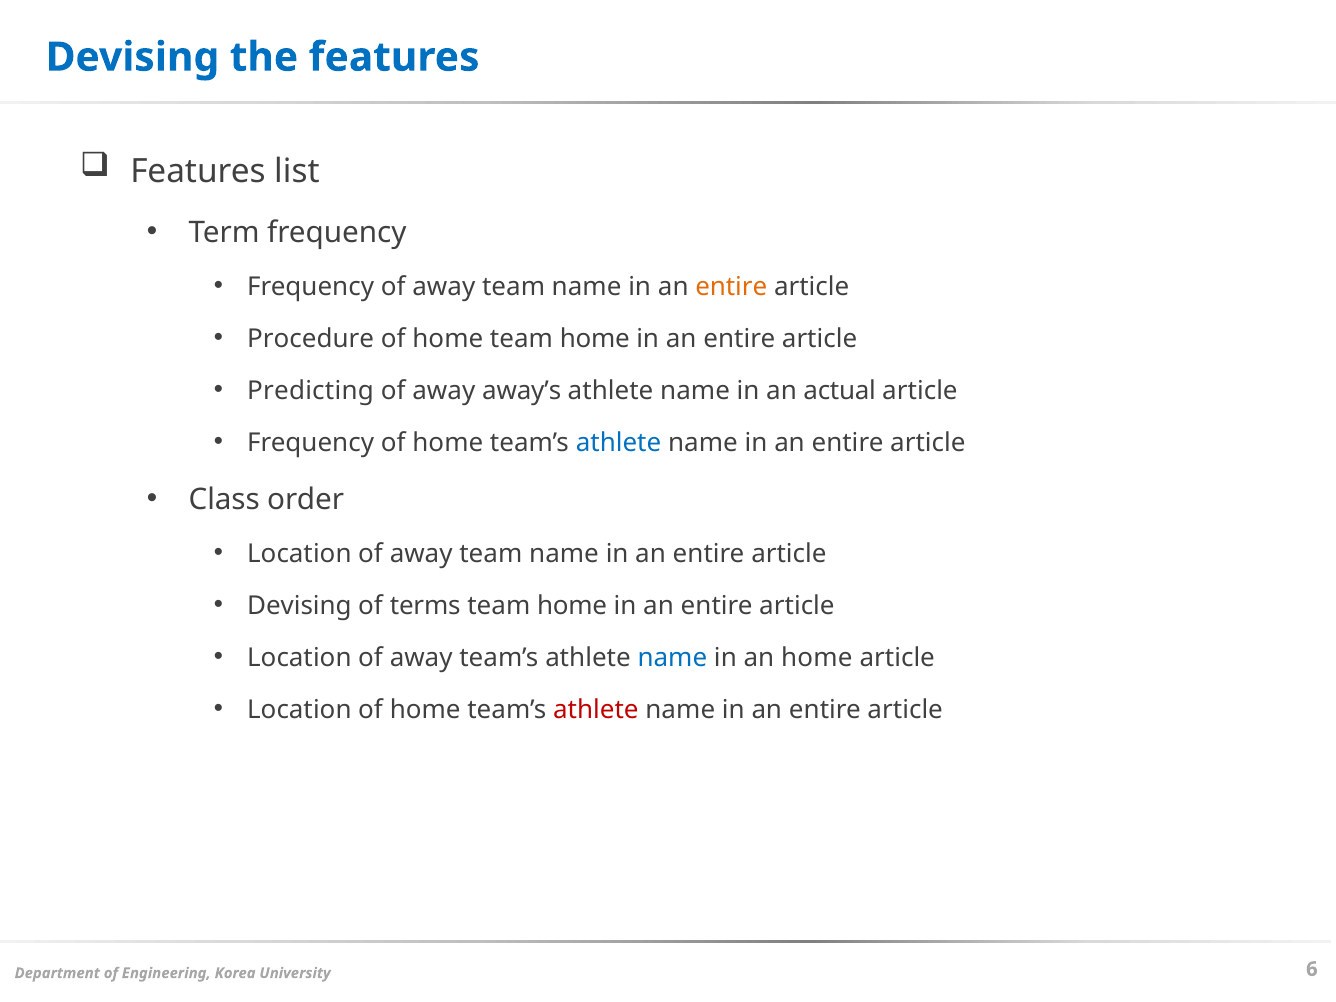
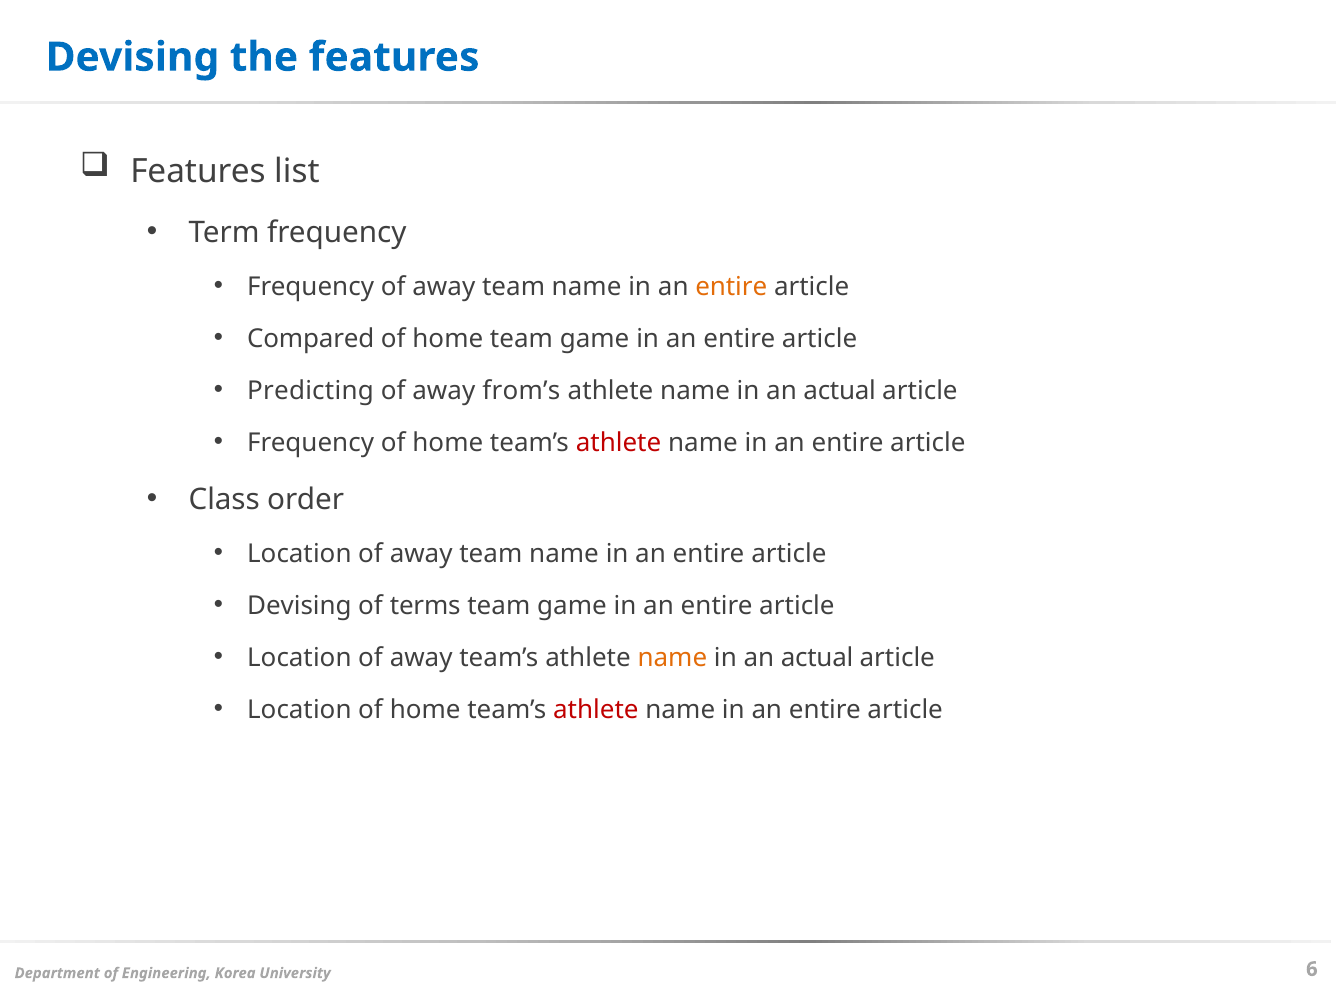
Procedure: Procedure -> Compared
home team home: home -> game
away’s: away’s -> from’s
athlete at (619, 442) colour: blue -> red
home at (572, 606): home -> game
name at (672, 658) colour: blue -> orange
home at (817, 658): home -> actual
